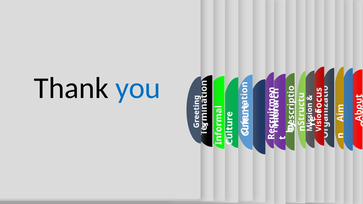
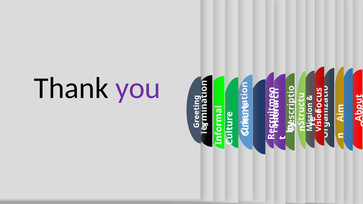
you at (138, 88) colour: blue -> purple
